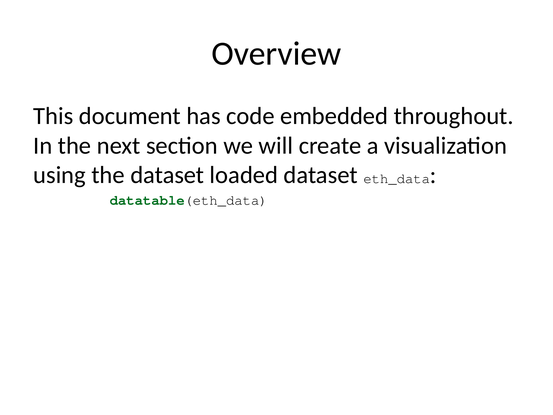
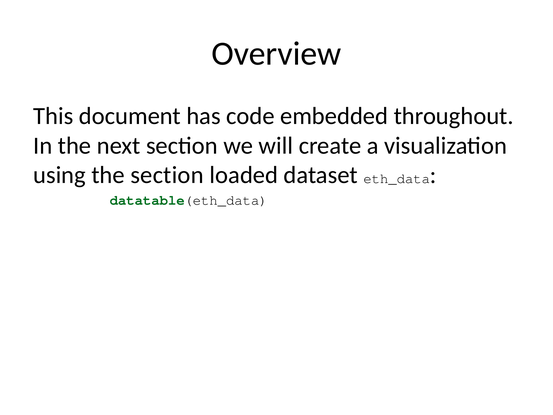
the dataset: dataset -> section
